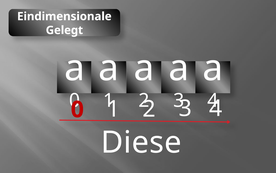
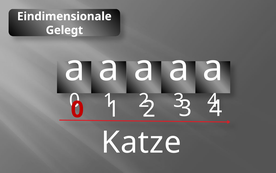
Diese: Diese -> Katze
